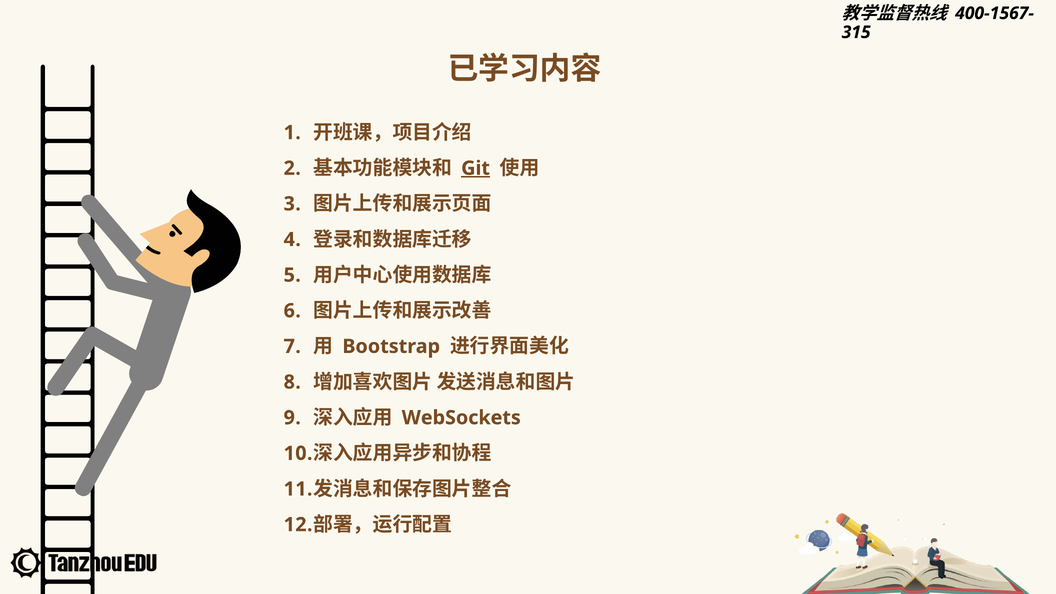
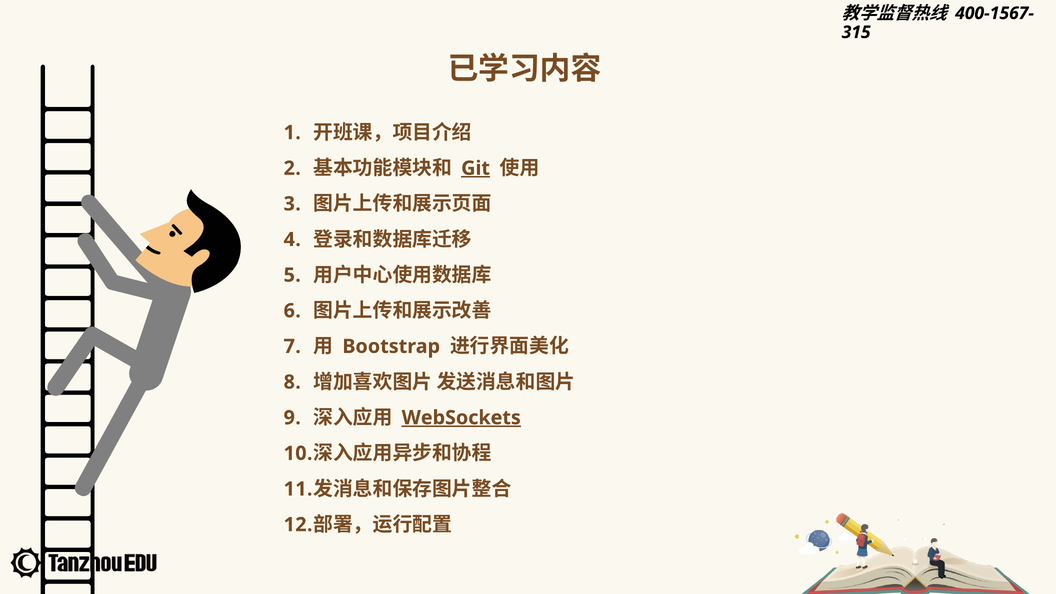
WebSockets underline: none -> present
